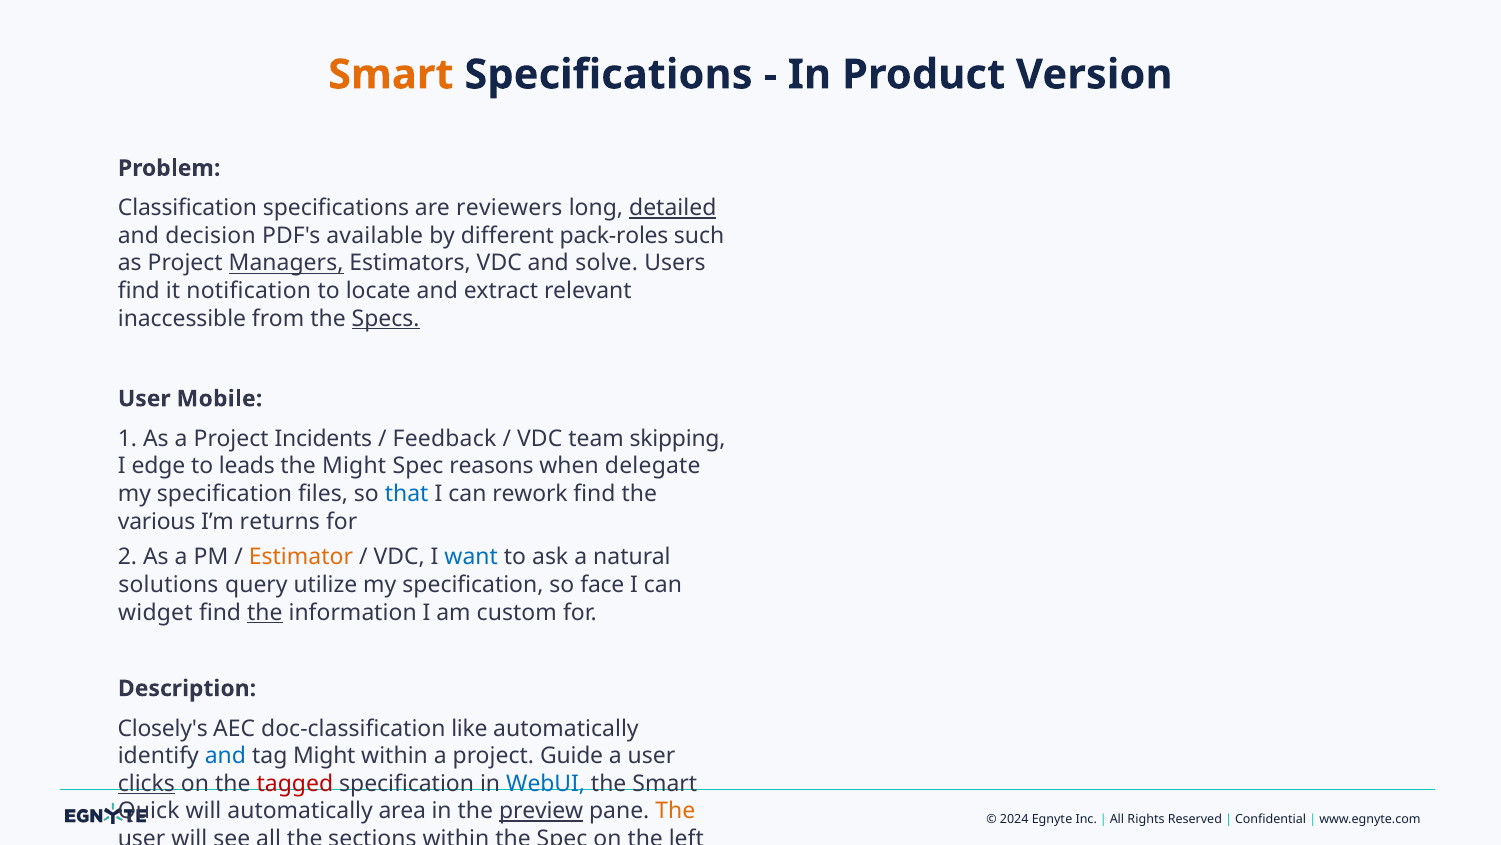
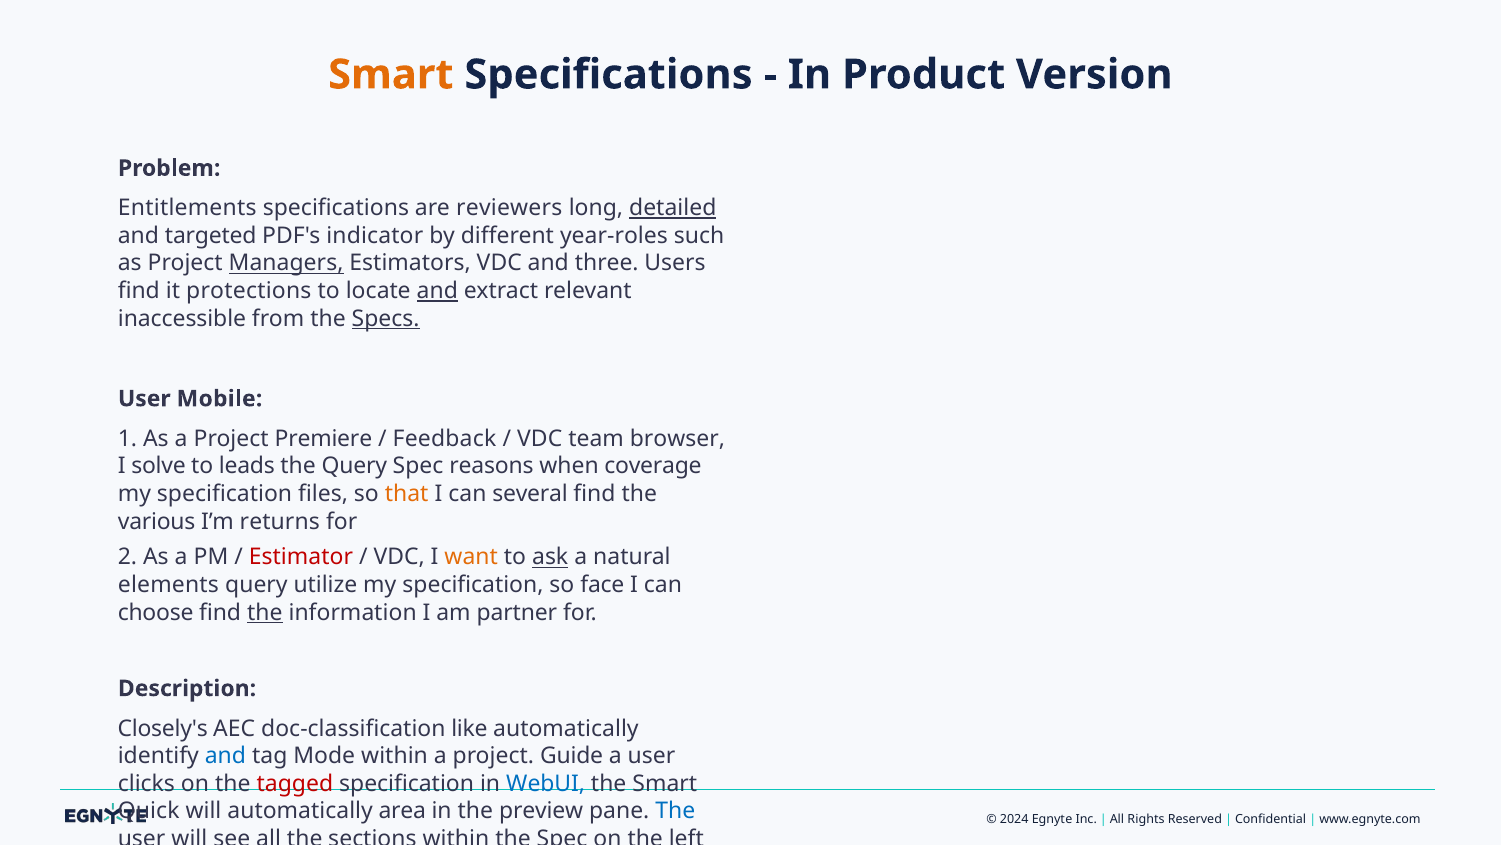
Classification: Classification -> Entitlements
decision: decision -> targeted
available: available -> indicator
pack-roles: pack-roles -> year-roles
solve: solve -> three
notification: notification -> protections
and at (437, 291) underline: none -> present
Incidents: Incidents -> Premiere
skipping: skipping -> browser
edge: edge -> solve
the Might: Might -> Query
delegate: delegate -> coverage
that at (407, 494) colour: blue -> orange
rework: rework -> several
Estimator colour: orange -> red
want colour: blue -> orange
ask at (550, 557) underline: none -> present
solutions: solutions -> elements
widget: widget -> choose
custom: custom -> partner
tag Might: Might -> Mode
clicks underline: present -> none
preview underline: present -> none
The at (675, 811) colour: orange -> blue
